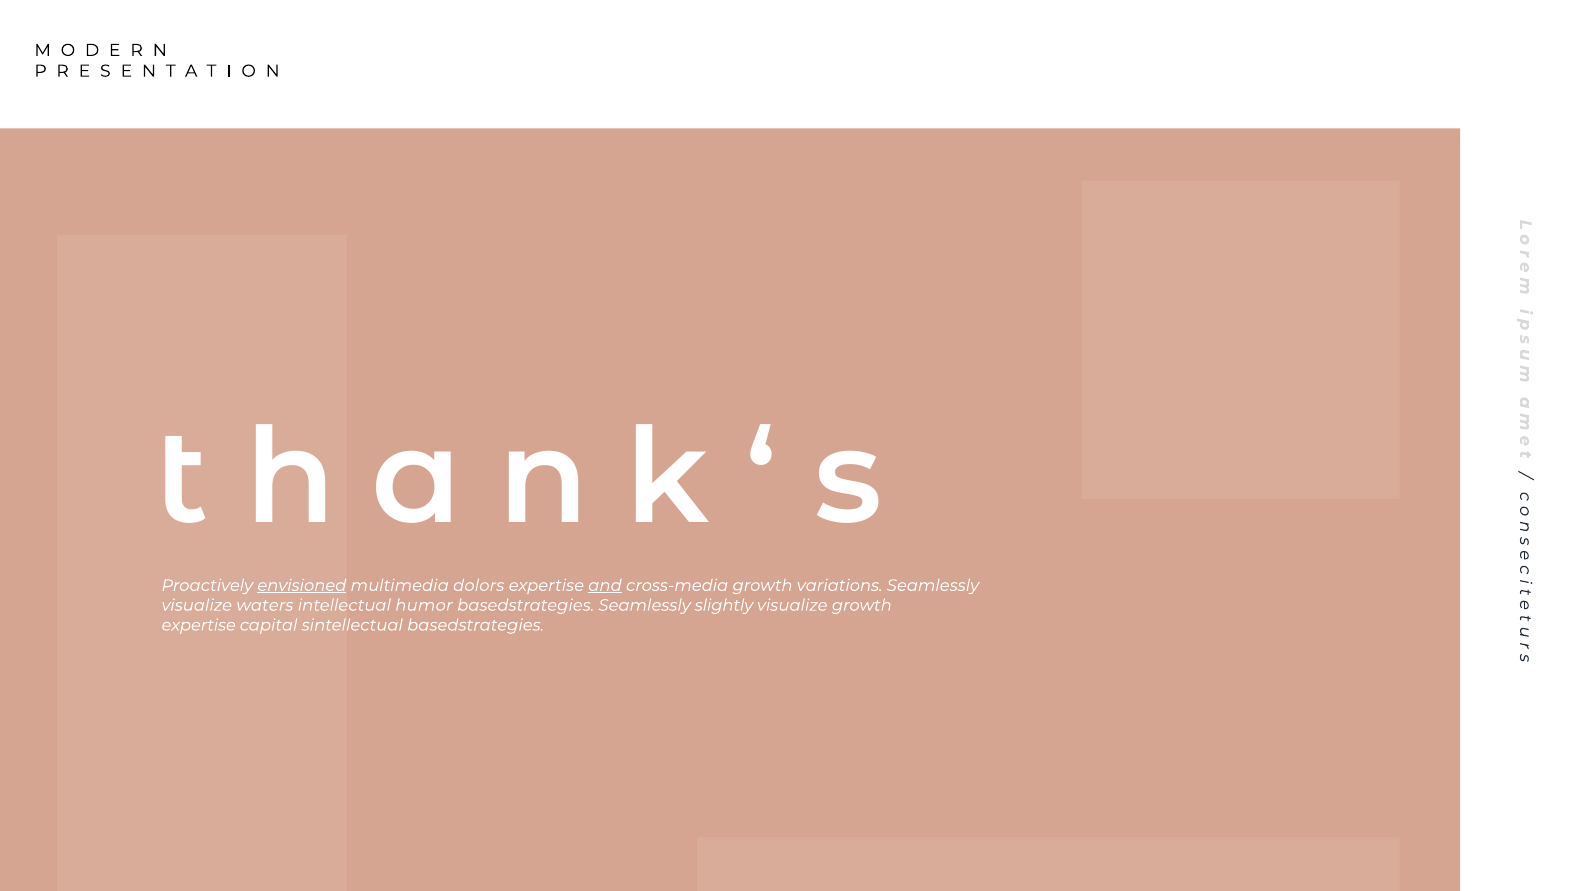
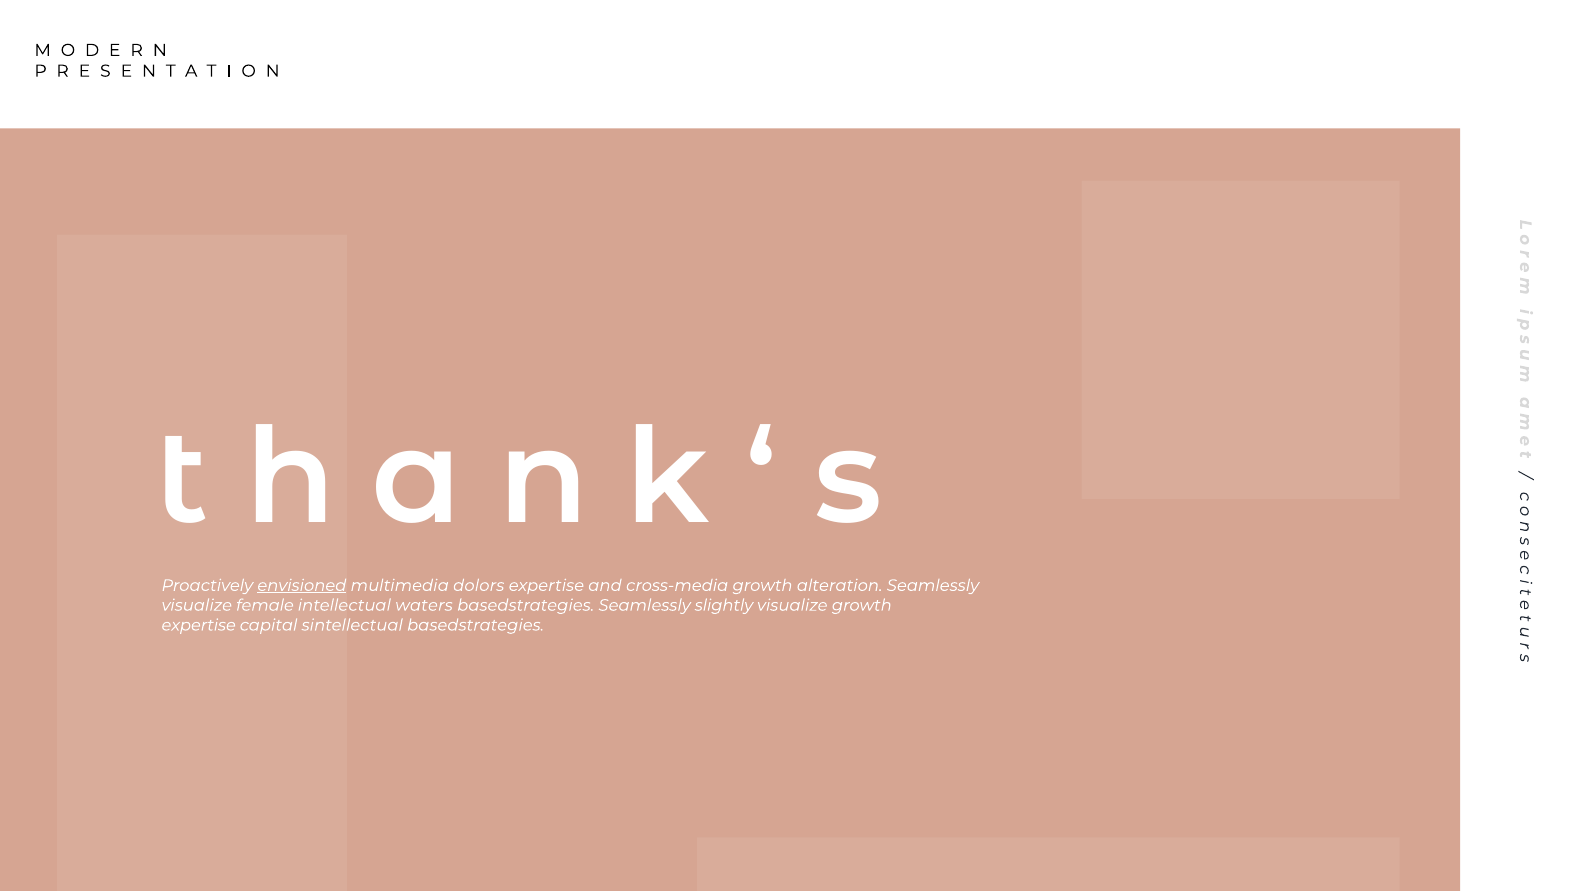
and underline: present -> none
variations: variations -> alteration
waters: waters -> female
humor: humor -> waters
